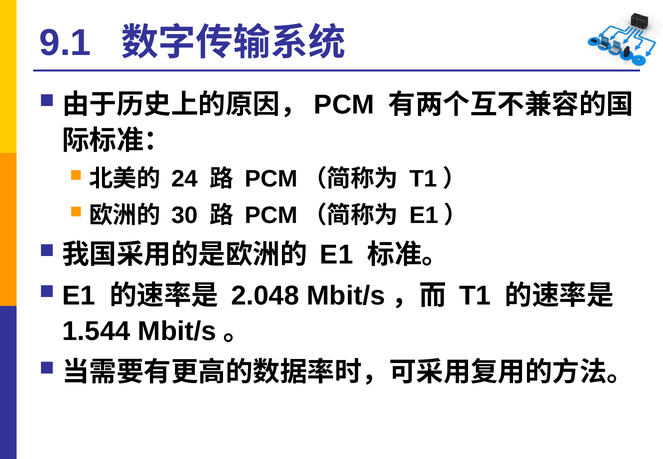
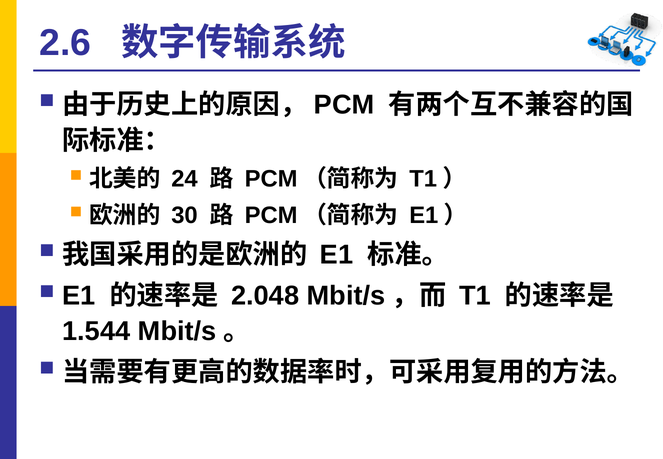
9.1: 9.1 -> 2.6
